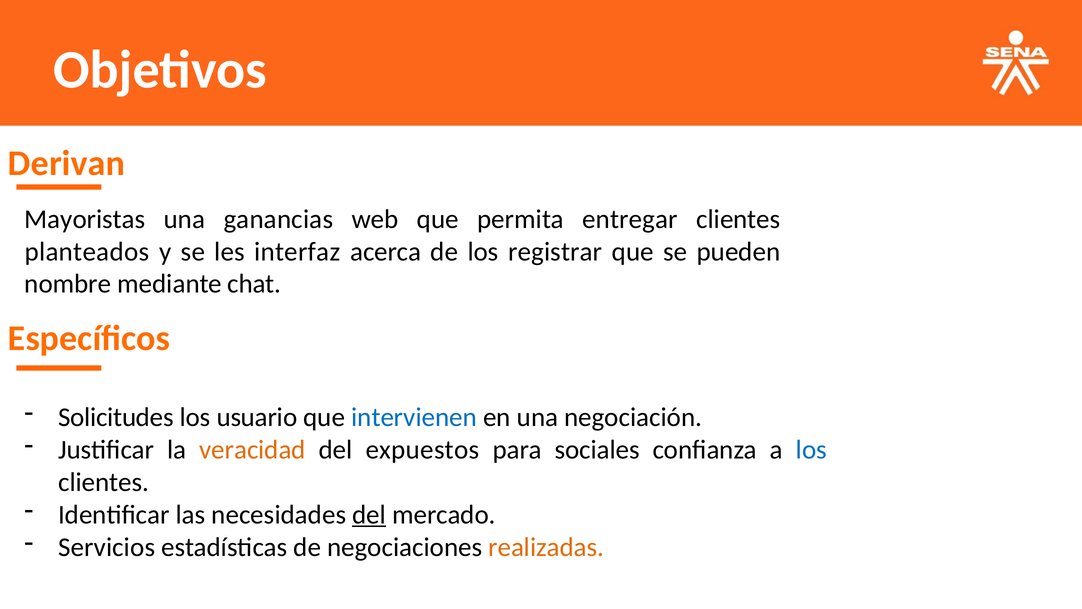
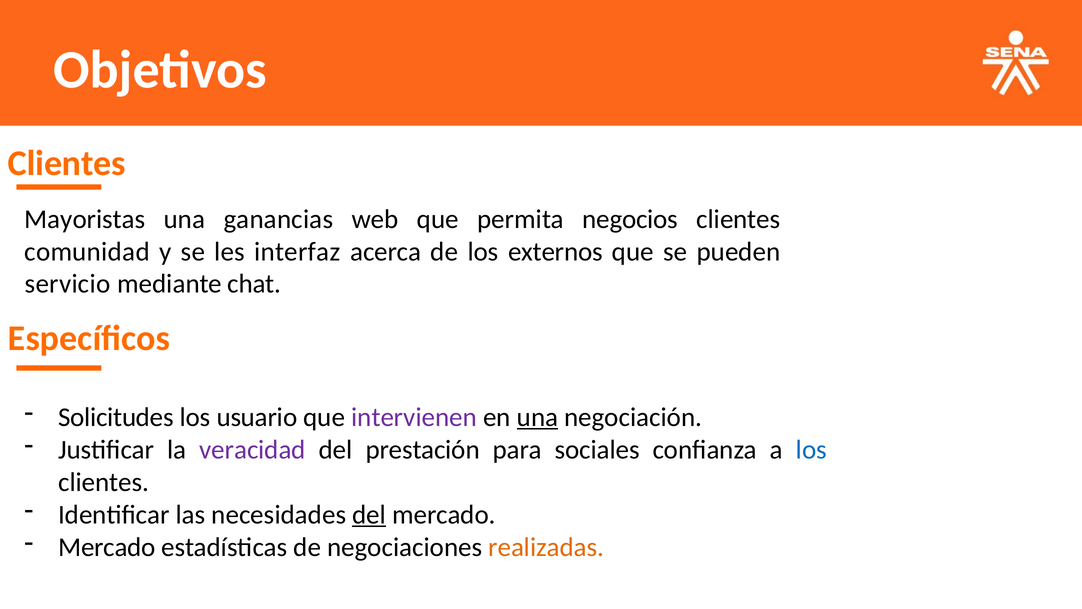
Derivan at (67, 163): Derivan -> Clientes
entregar: entregar -> negocios
planteados: planteados -> comunidad
registrar: registrar -> externos
nombre: nombre -> servicio
intervienen colour: blue -> purple
una at (538, 417) underline: none -> present
veracidad colour: orange -> purple
expuestos: expuestos -> prestación
Servicios at (107, 547): Servicios -> Mercado
